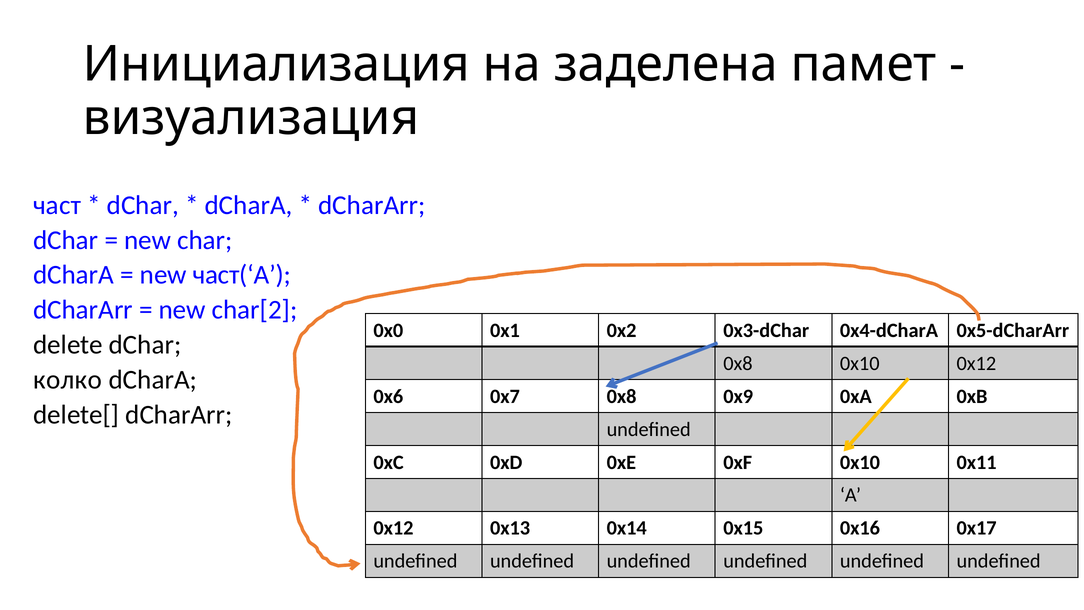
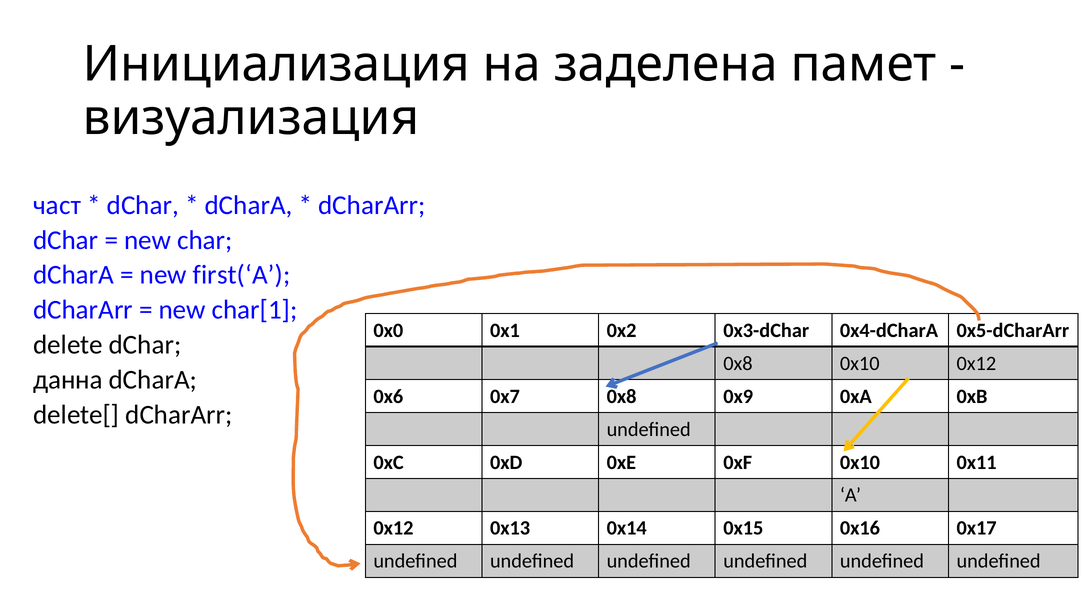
част(‘A: част(‘A -> first(‘A
char[2: char[2 -> char[1
колко: колко -> данна
